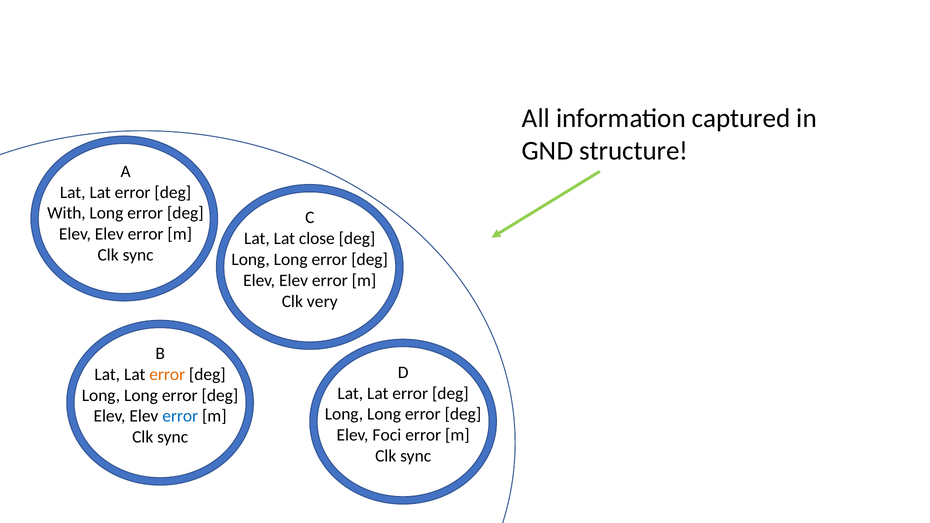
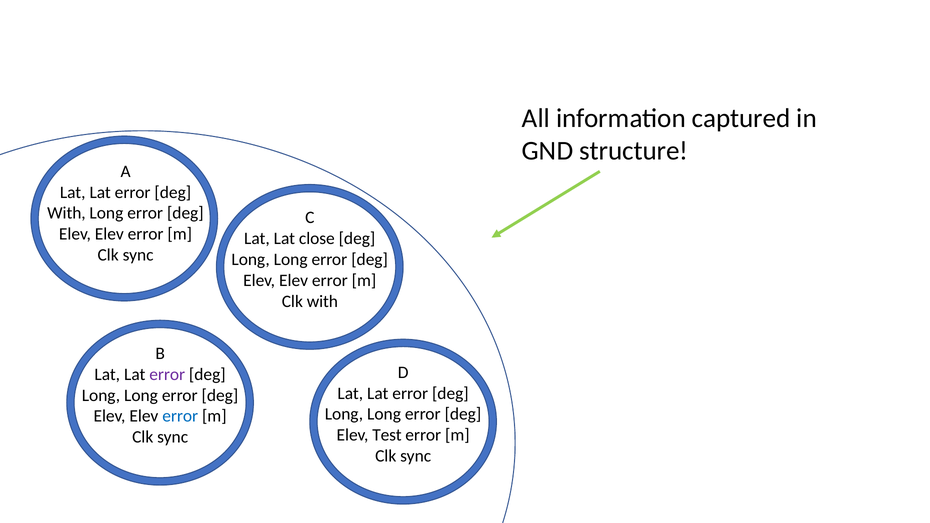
Clk very: very -> with
error at (167, 374) colour: orange -> purple
Foci: Foci -> Test
